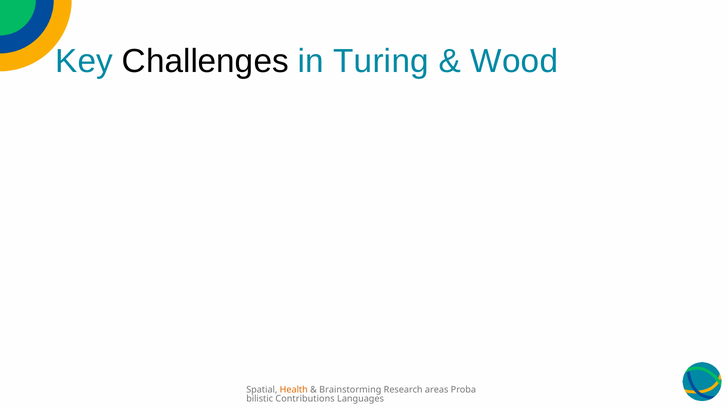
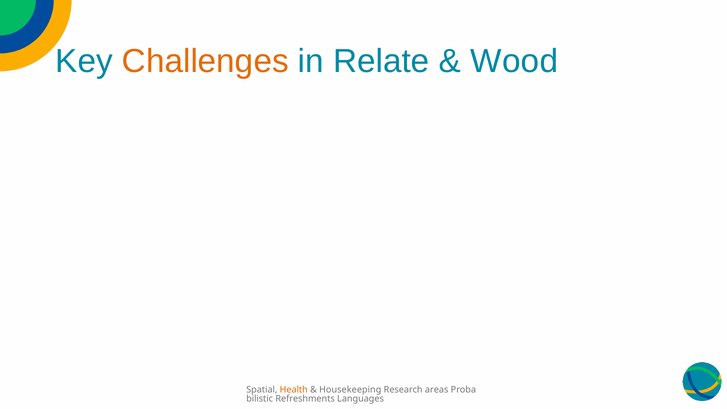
Challenges colour: black -> orange
Turing: Turing -> Relate
Brainstorming: Brainstorming -> Housekeeping
Contributions: Contributions -> Refreshments
